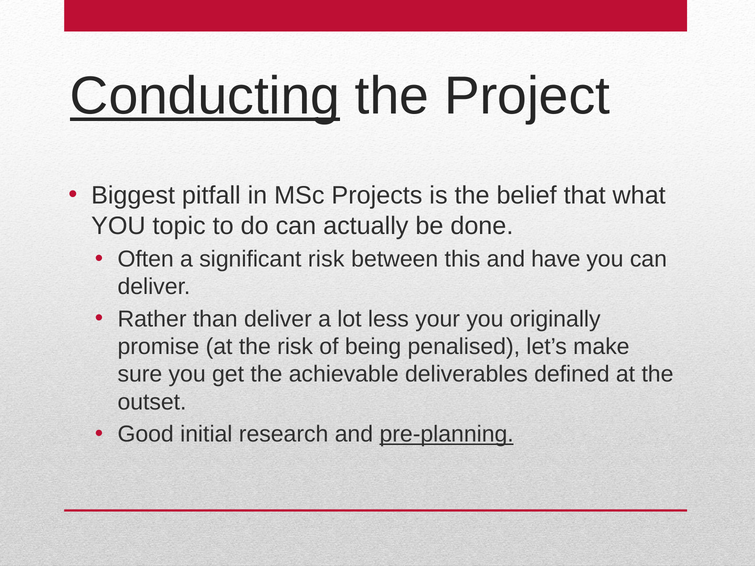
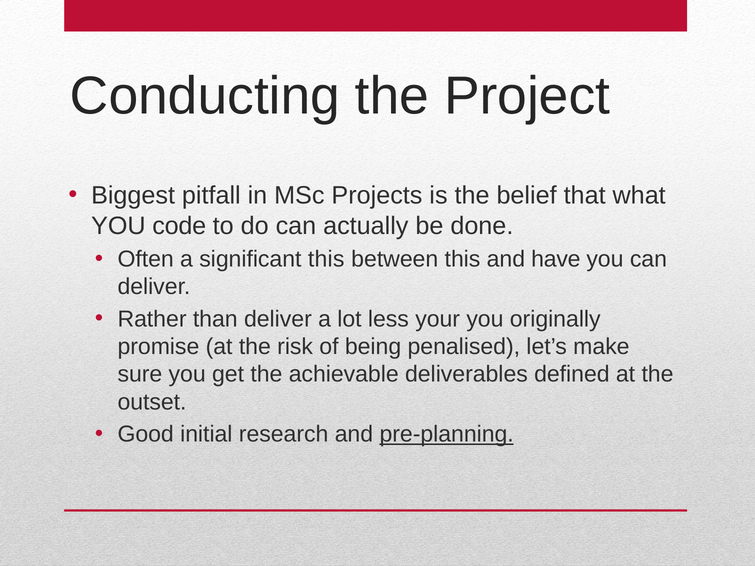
Conducting underline: present -> none
topic: topic -> code
significant risk: risk -> this
